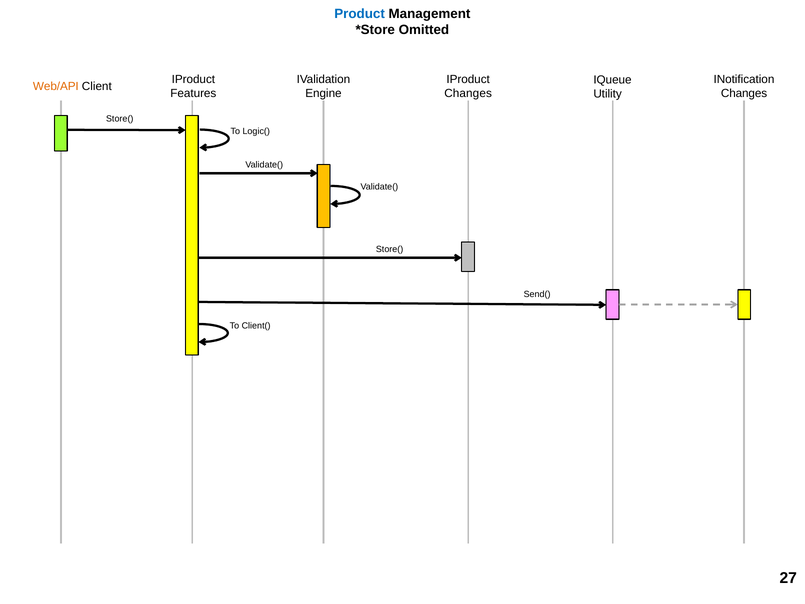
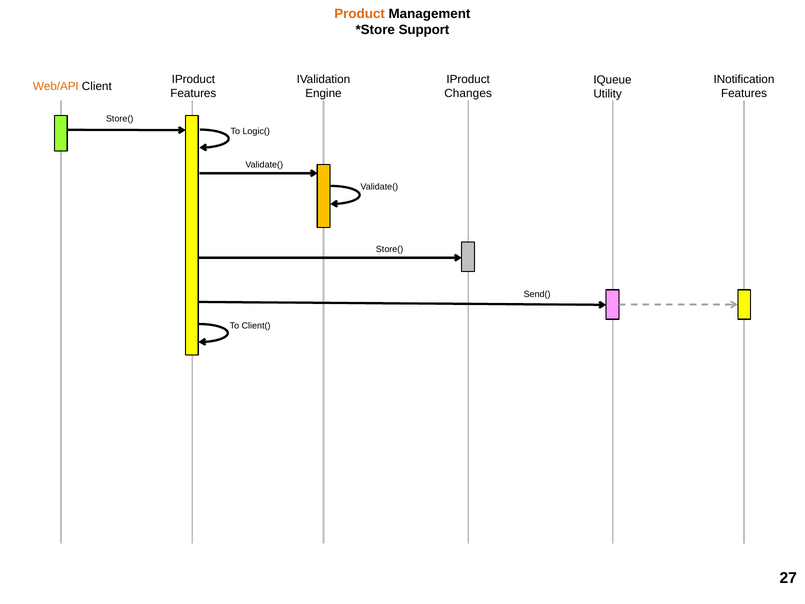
Product colour: blue -> orange
Omitted: Omitted -> Support
Changes at (744, 93): Changes -> Features
